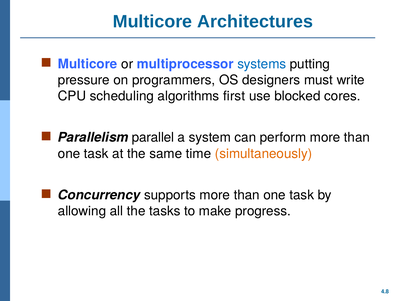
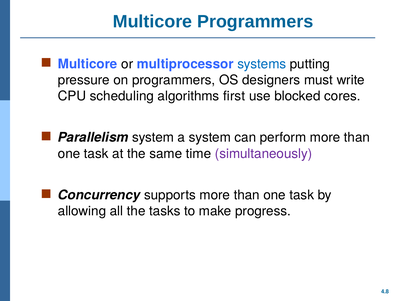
Multicore Architectures: Architectures -> Programmers
Parallelism parallel: parallel -> system
simultaneously colour: orange -> purple
